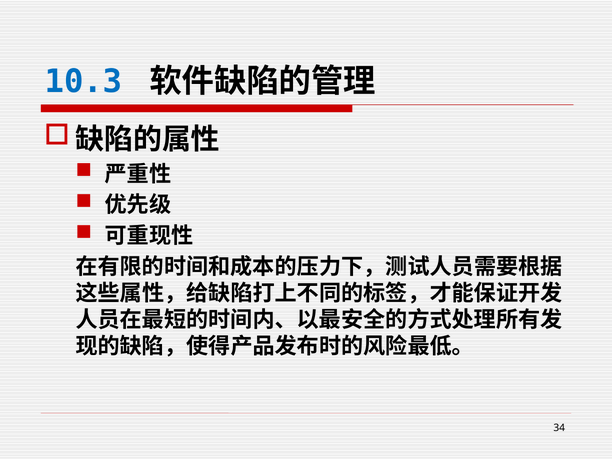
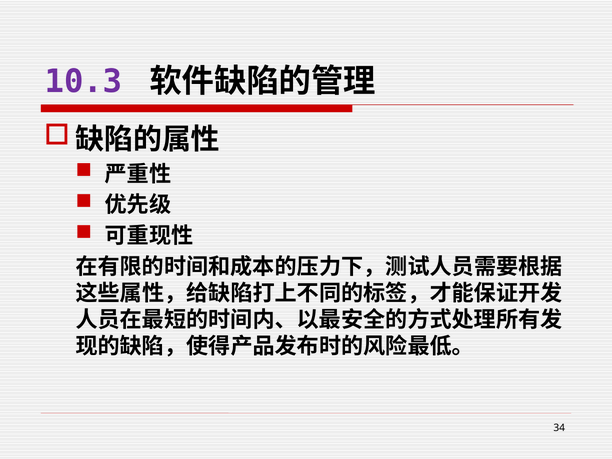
10.3 colour: blue -> purple
